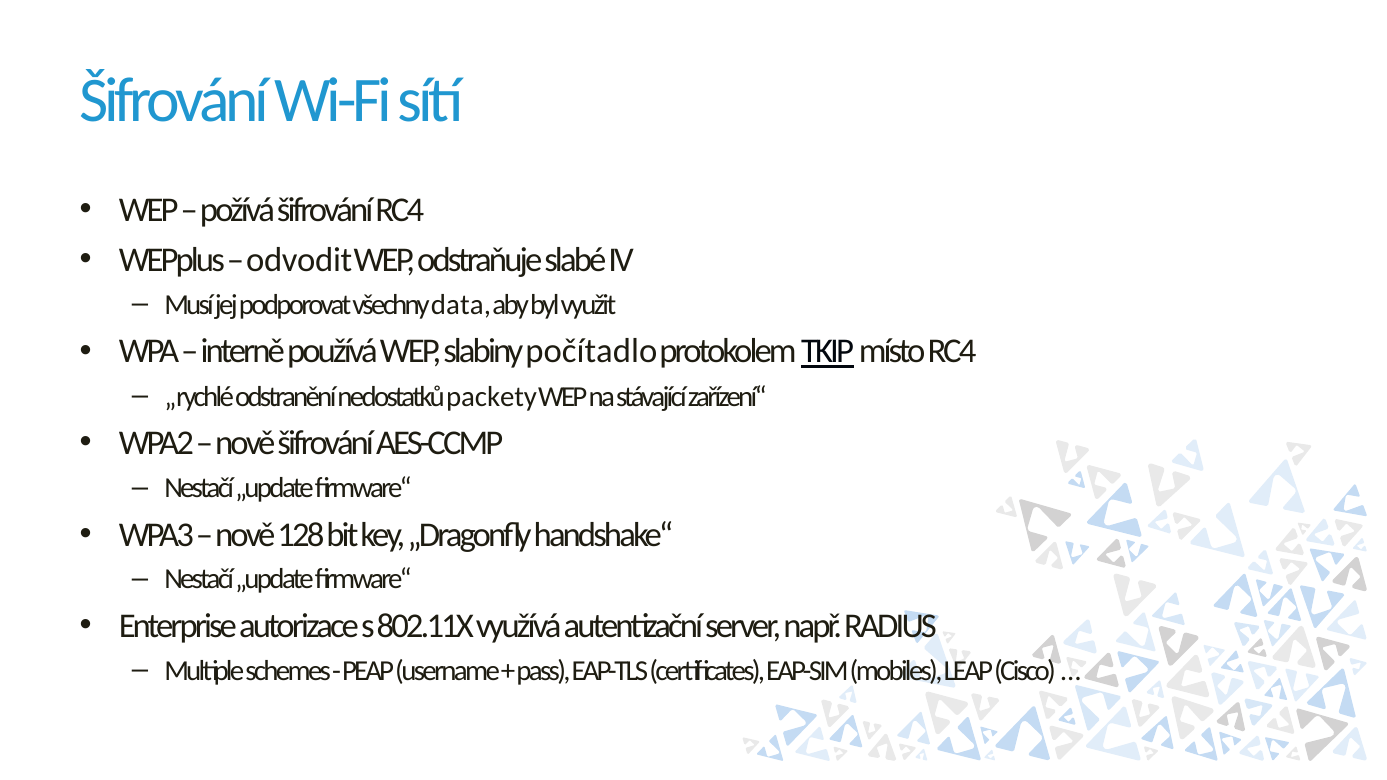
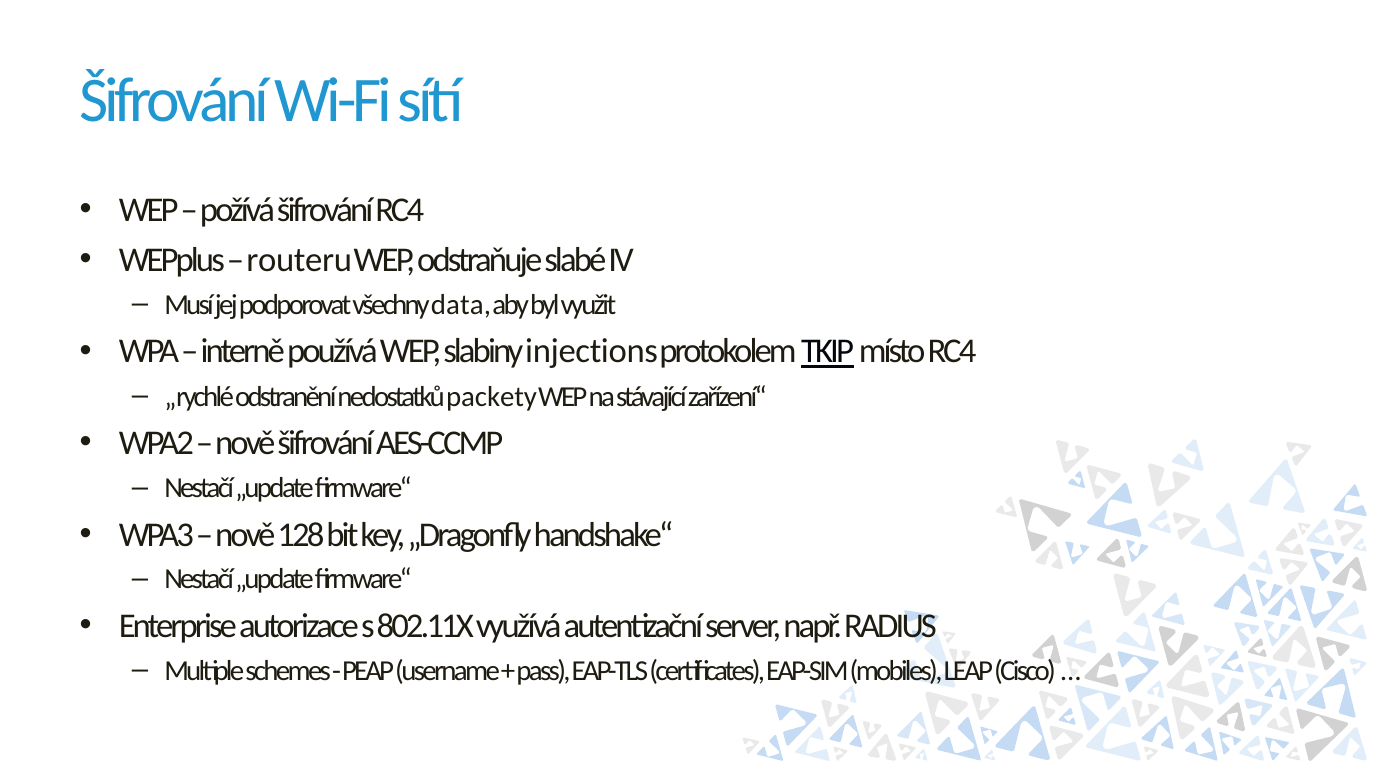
odvodit: odvodit -> routeru
počítadlo: počítadlo -> injections
